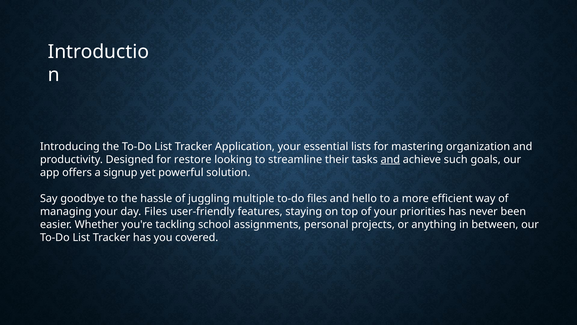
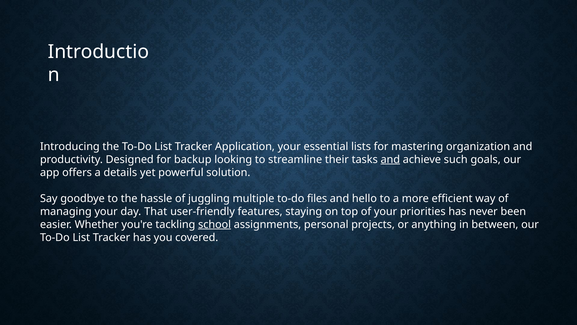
restore: restore -> backup
signup: signup -> details
day Files: Files -> That
school underline: none -> present
